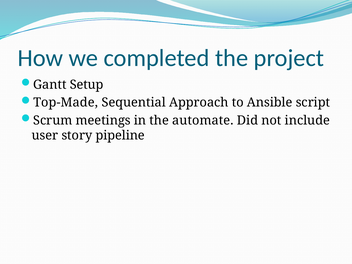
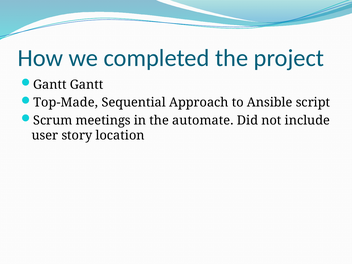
Gantt Setup: Setup -> Gantt
pipeline: pipeline -> location
